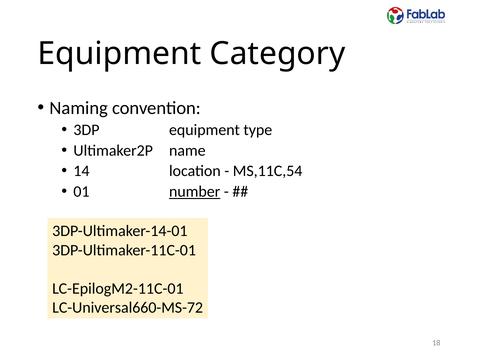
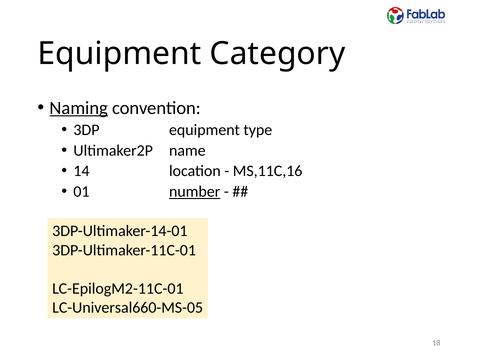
Naming underline: none -> present
MS,11C,54: MS,11C,54 -> MS,11C,16
LC-Universal660-MS-72: LC-Universal660-MS-72 -> LC-Universal660-MS-05
